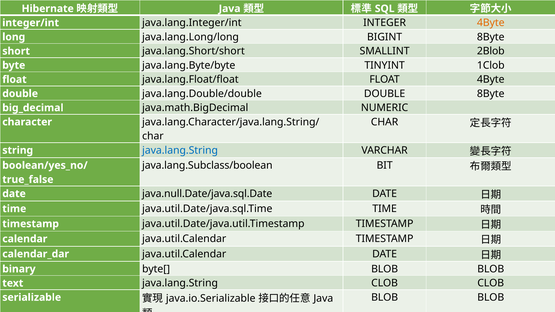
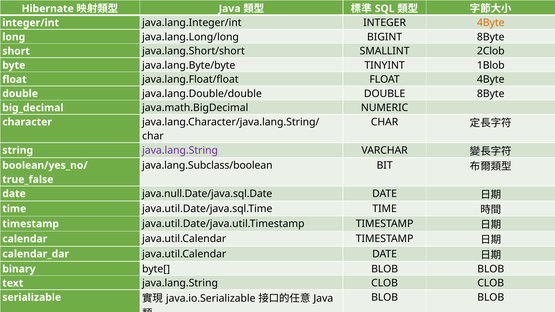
2Blob: 2Blob -> 2Clob
1Clob: 1Clob -> 1Blob
java.lang.String at (180, 150) colour: blue -> purple
